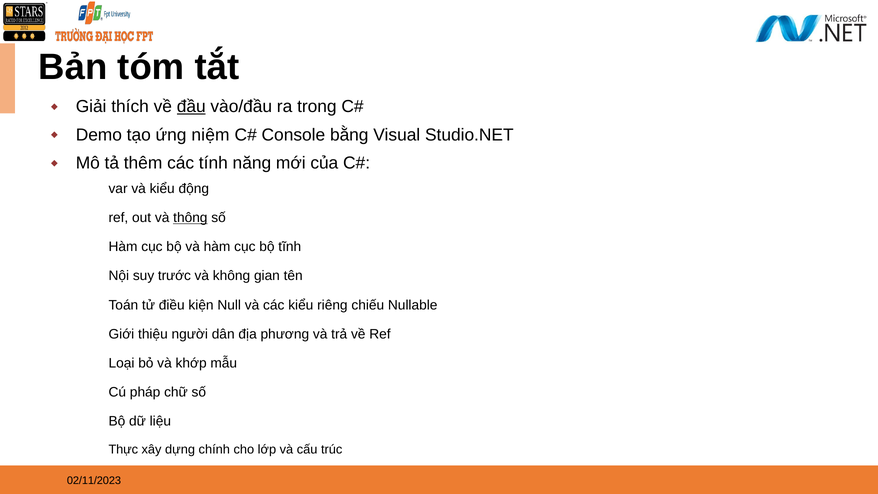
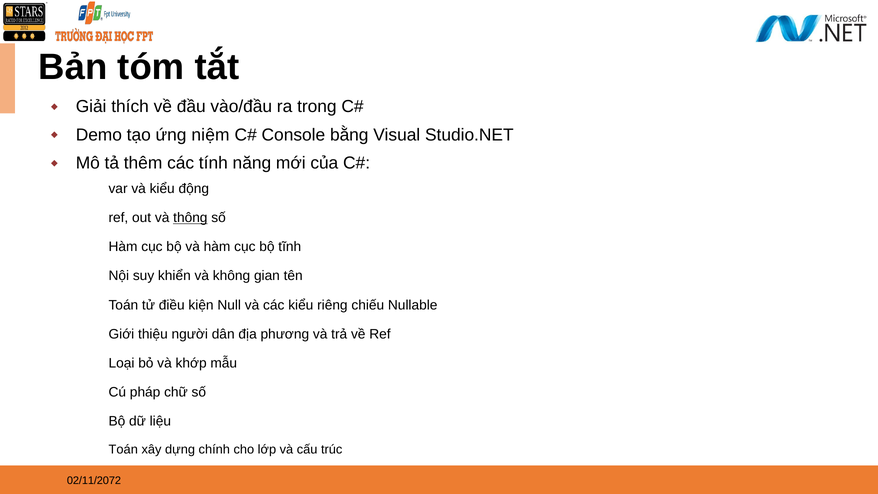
đầu underline: present -> none
trước: trước -> khiển
Thực at (123, 450): Thực -> Toán
02/11/2023: 02/11/2023 -> 02/11/2072
